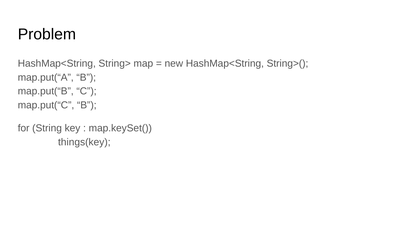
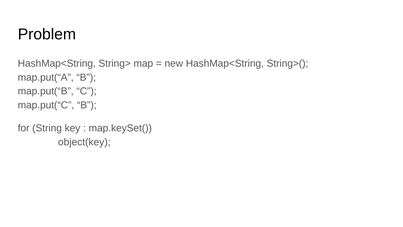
things(key: things(key -> object(key
